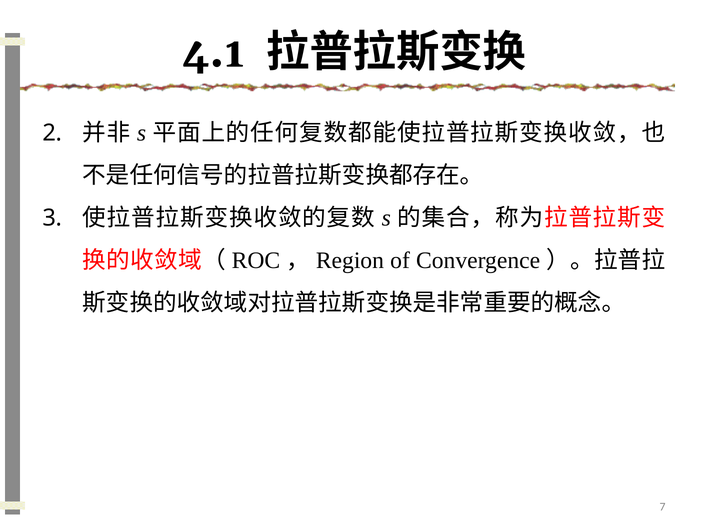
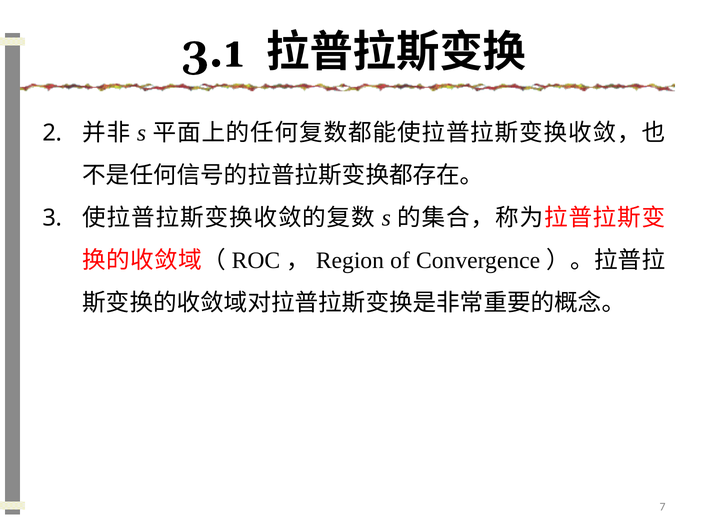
4.1: 4.1 -> 3.1
